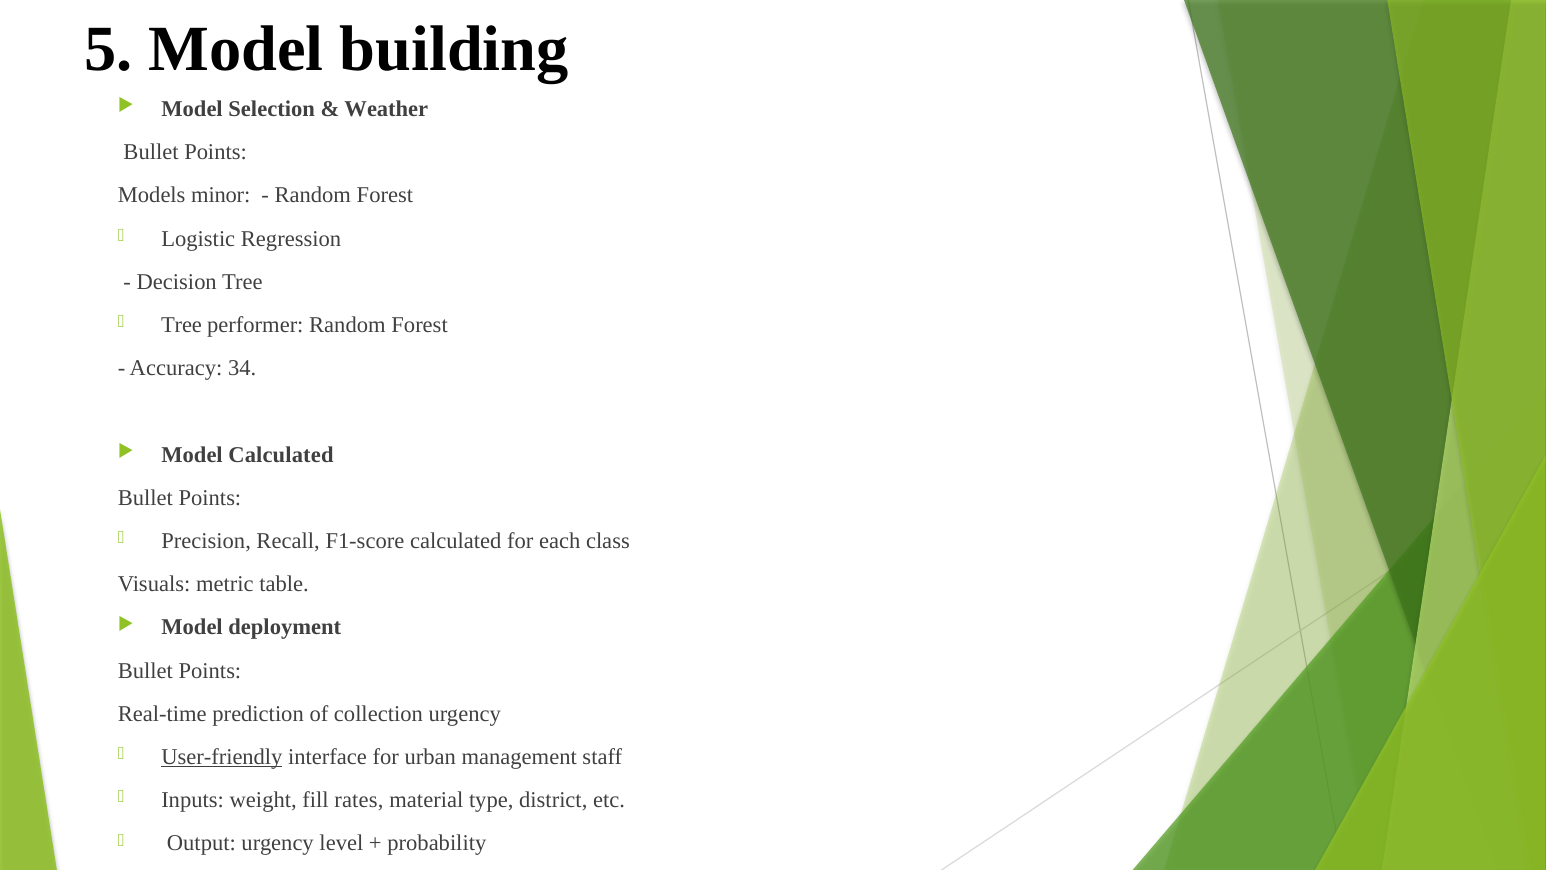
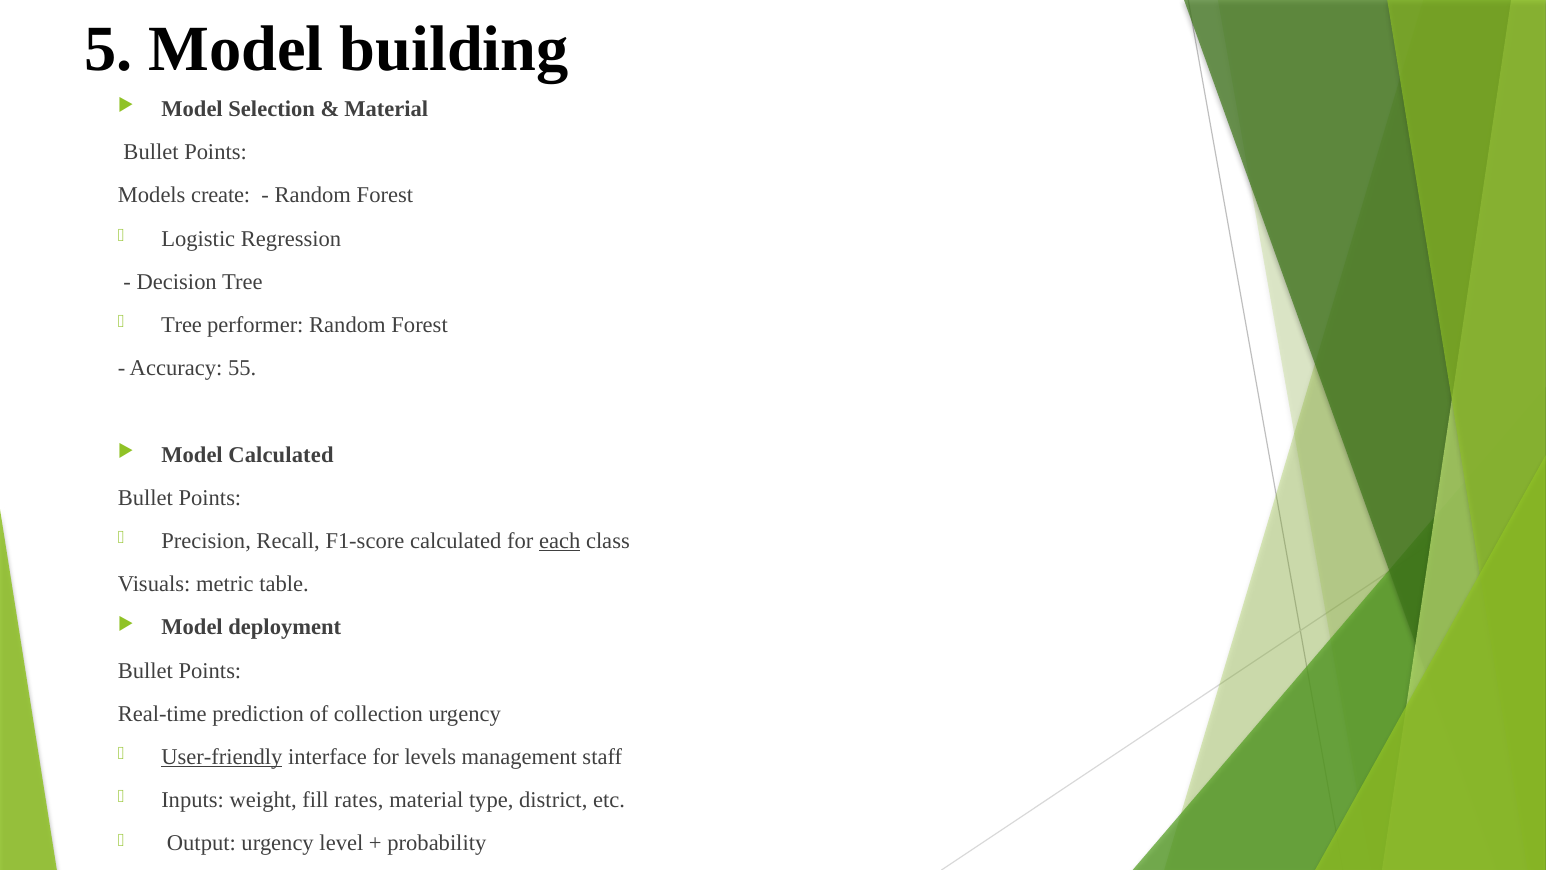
Weather at (386, 109): Weather -> Material
minor: minor -> create
34: 34 -> 55
each underline: none -> present
urban: urban -> levels
